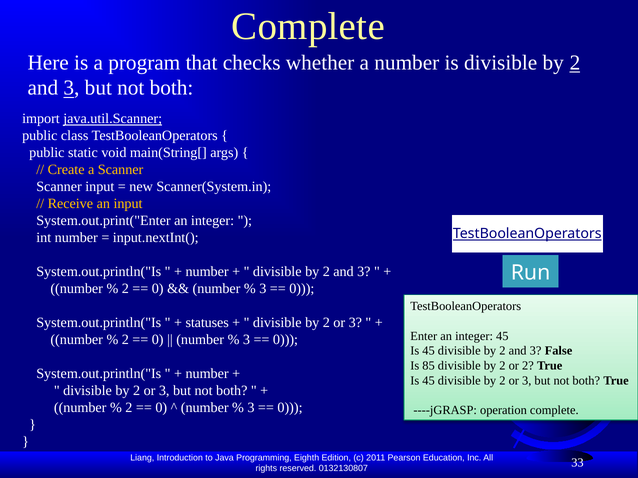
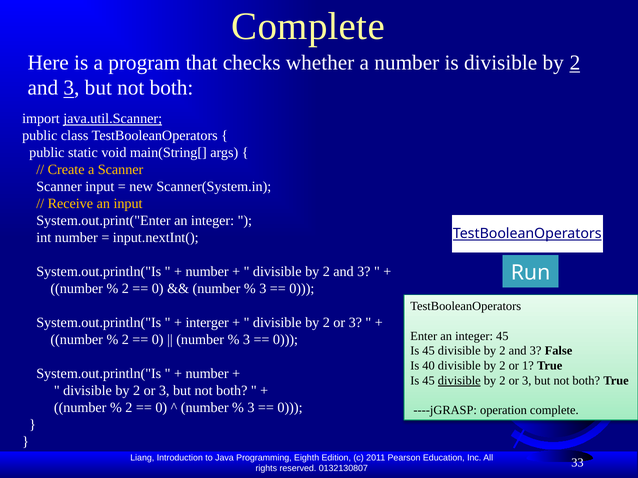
statuses: statuses -> interger
85: 85 -> 40
or 2: 2 -> 1
divisible at (459, 381) underline: none -> present
